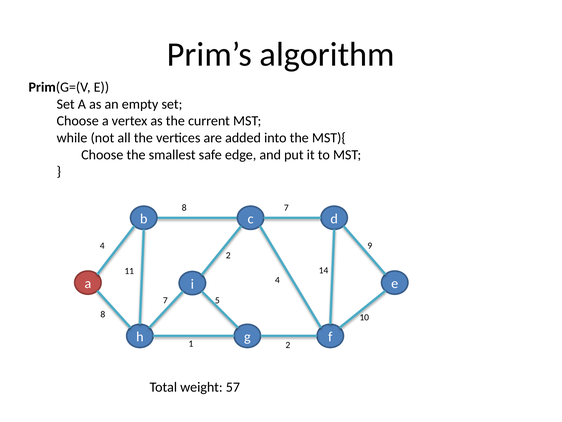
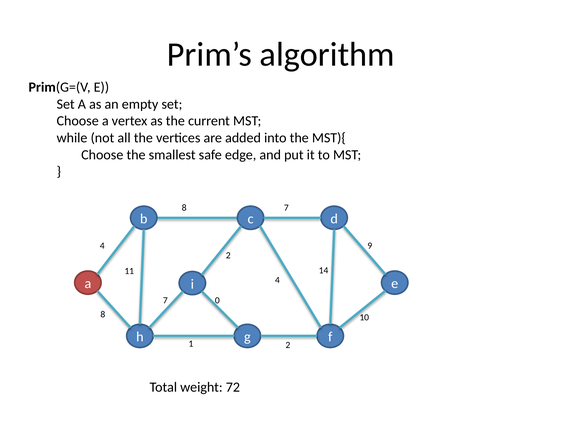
5: 5 -> 0
57: 57 -> 72
